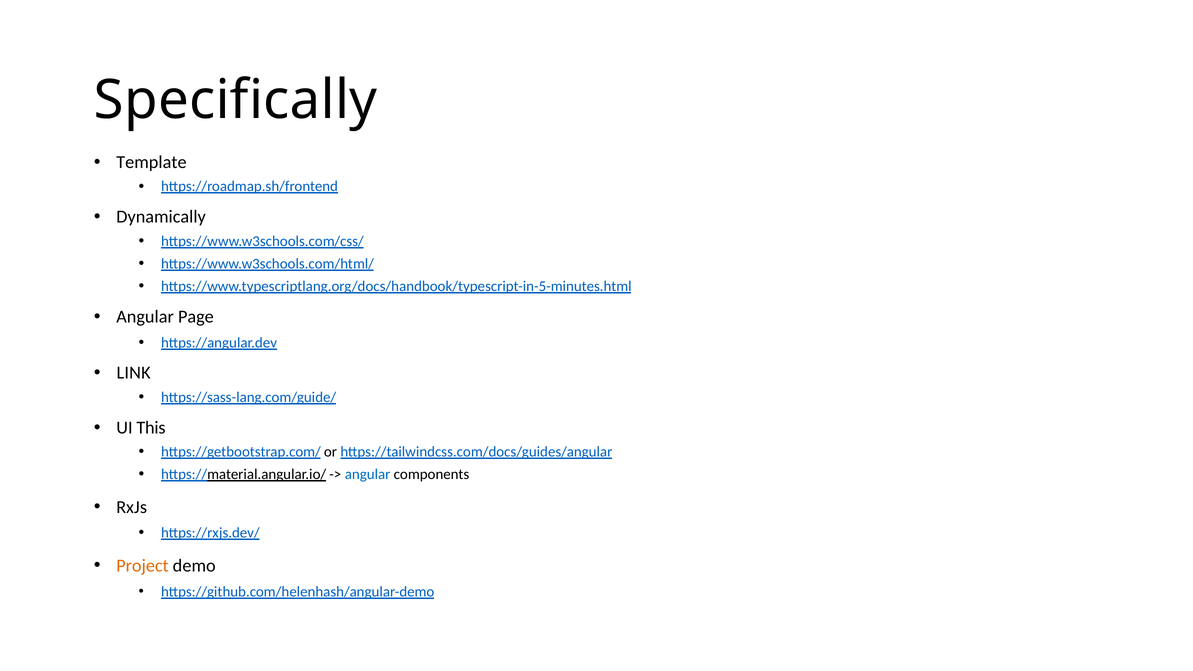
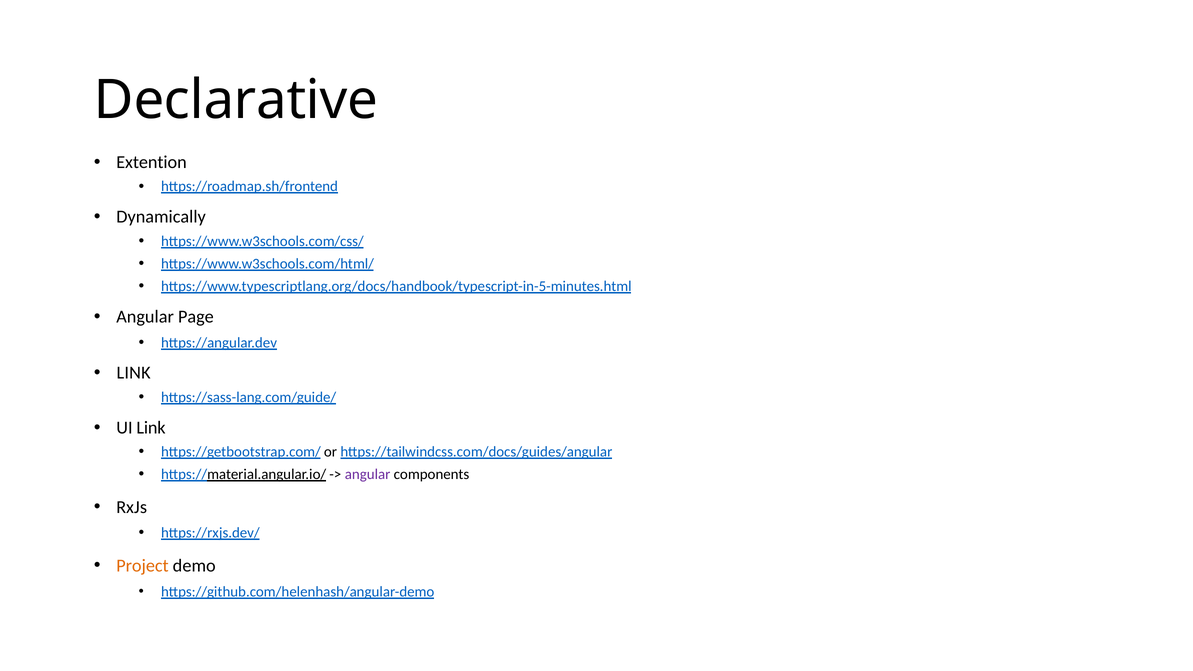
Specifically: Specifically -> Declarative
Template: Template -> Extention
UI This: This -> Link
angular at (368, 474) colour: blue -> purple
